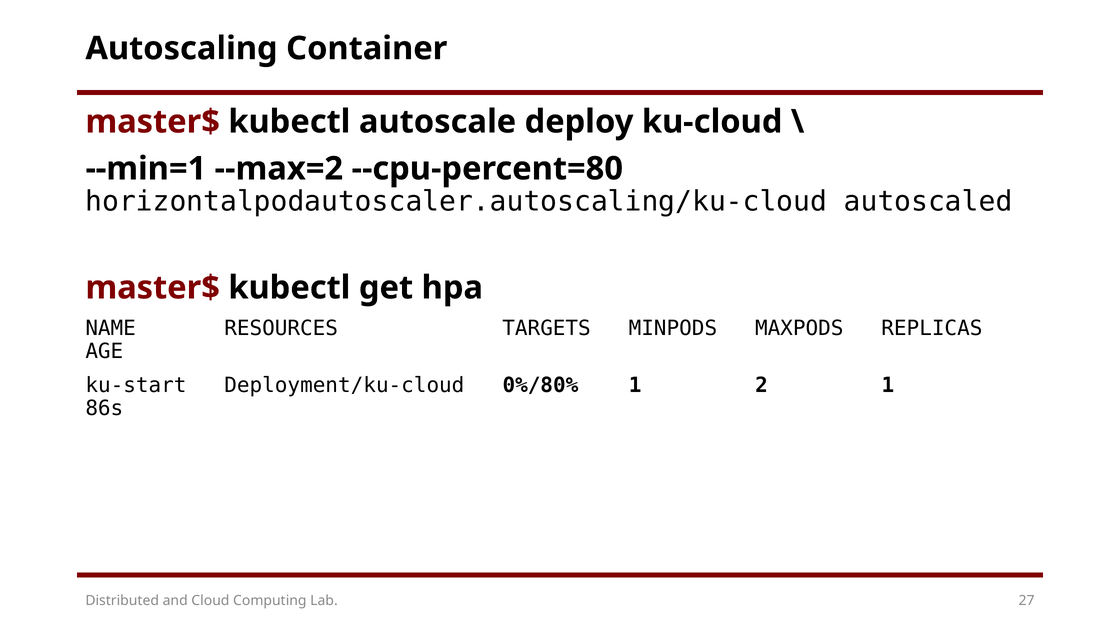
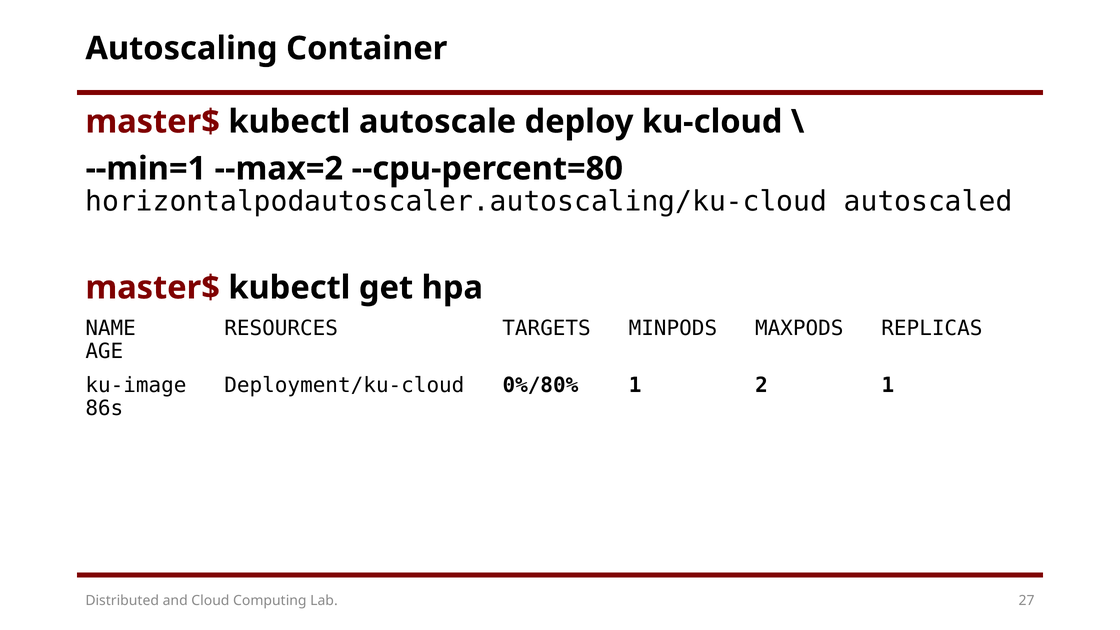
ku-start: ku-start -> ku-image
